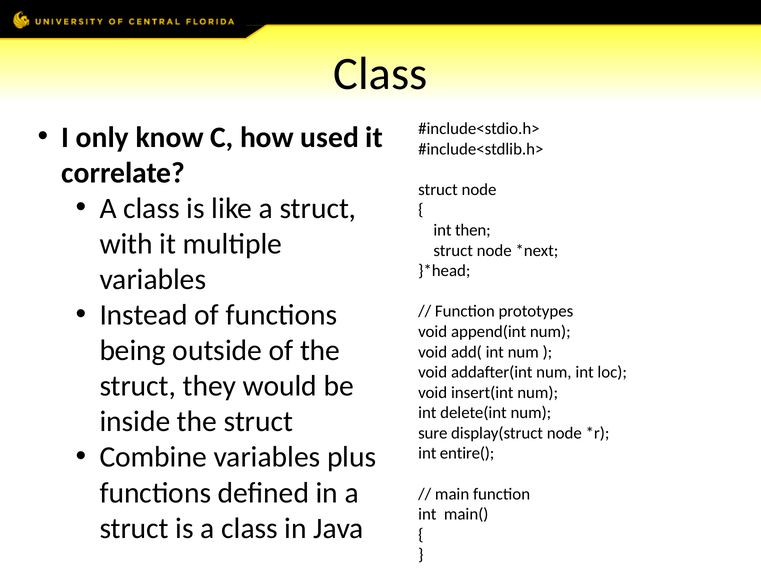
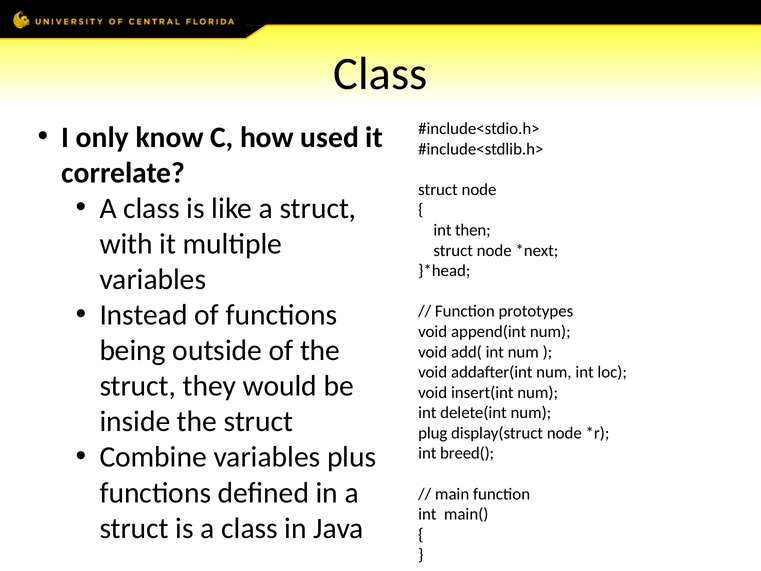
sure: sure -> plug
entire(: entire( -> breed(
